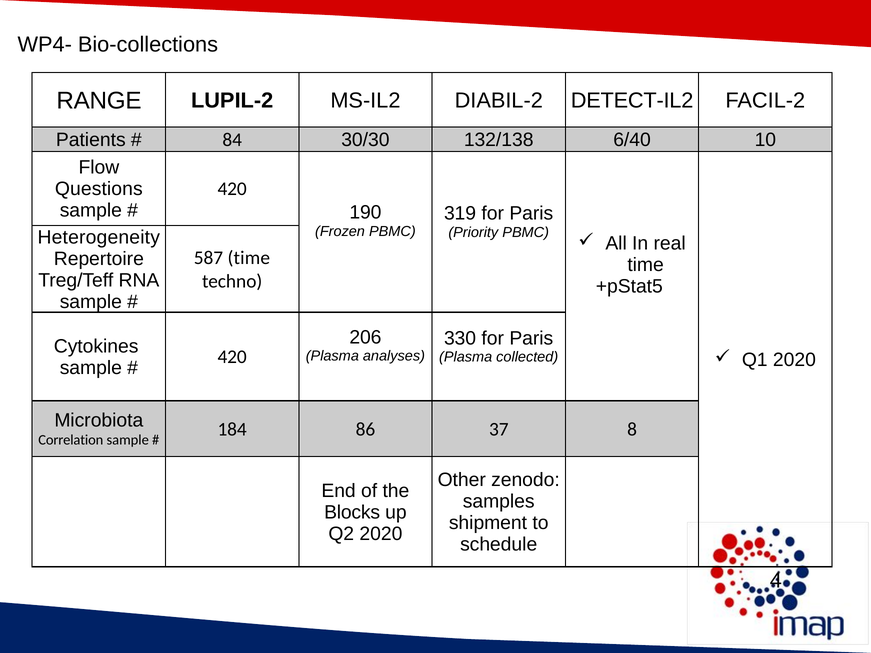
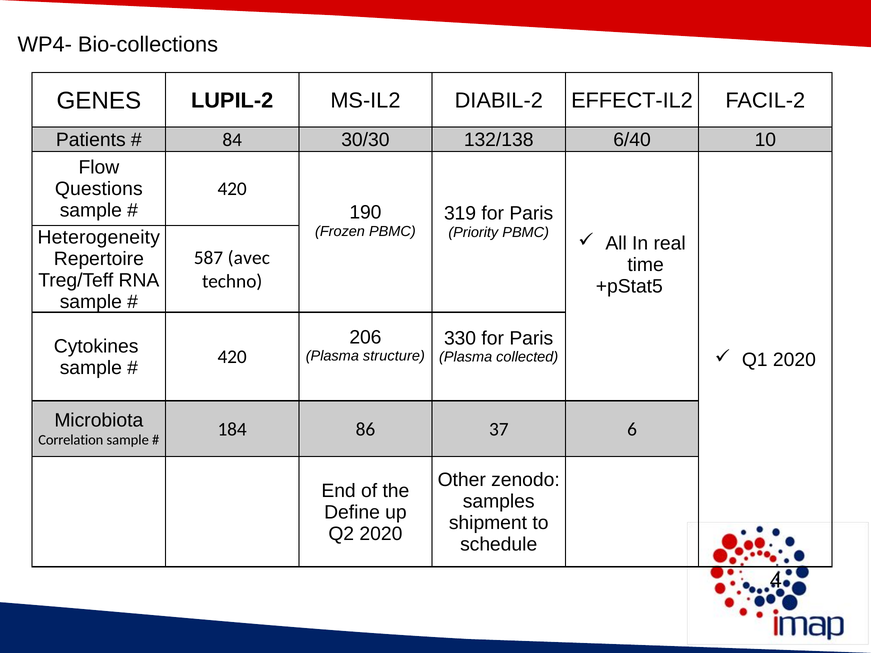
RANGE: RANGE -> GENES
DETECT-IL2: DETECT-IL2 -> EFFECT-IL2
587 time: time -> avec
analyses: analyses -> structure
8: 8 -> 6
Blocks: Blocks -> Define
